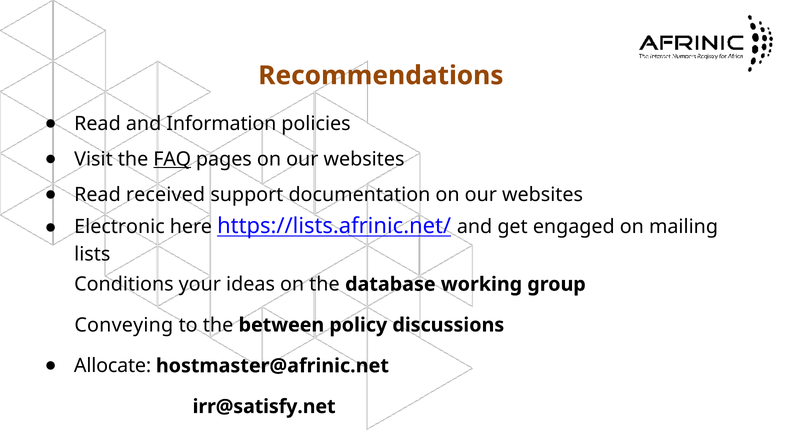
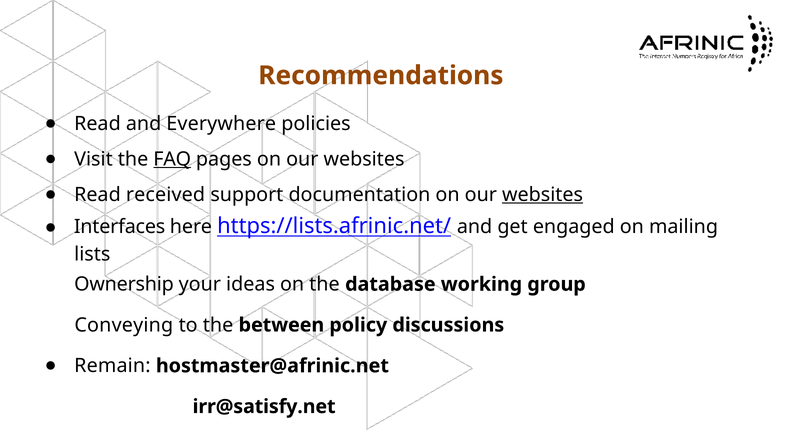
Information: Information -> Everywhere
websites at (543, 195) underline: none -> present
Electronic: Electronic -> Interfaces
Conditions: Conditions -> Ownership
Allocate: Allocate -> Remain
